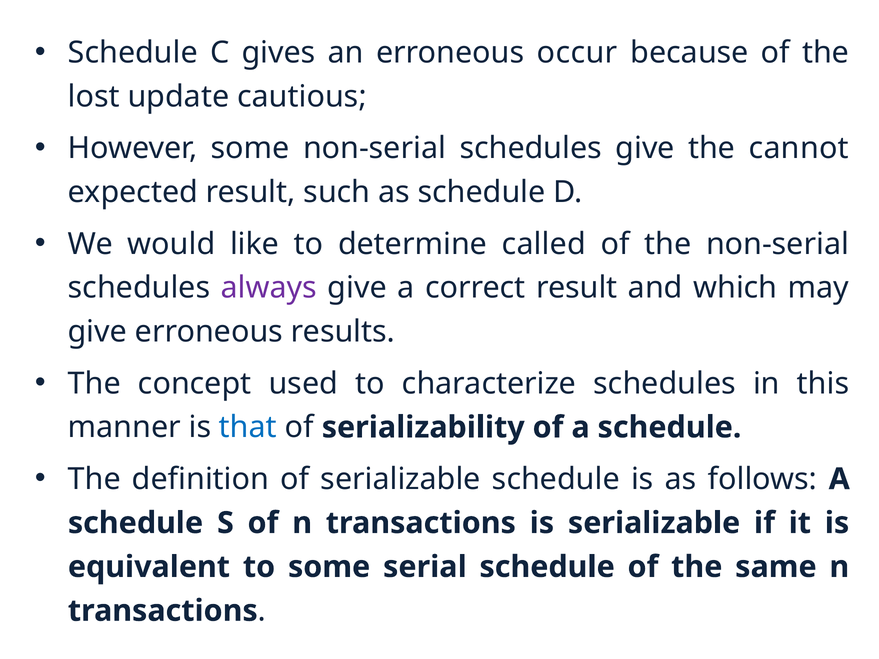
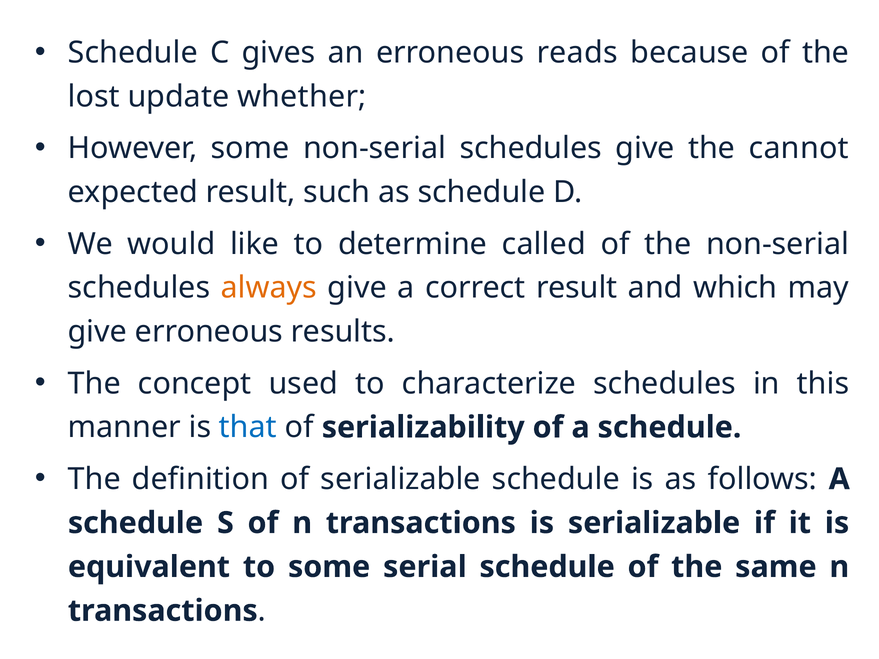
occur: occur -> reads
cautious: cautious -> whether
always colour: purple -> orange
